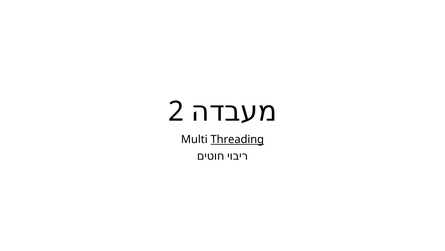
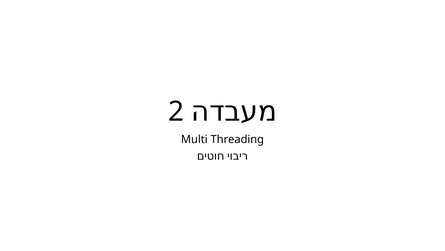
Threading underline: present -> none
